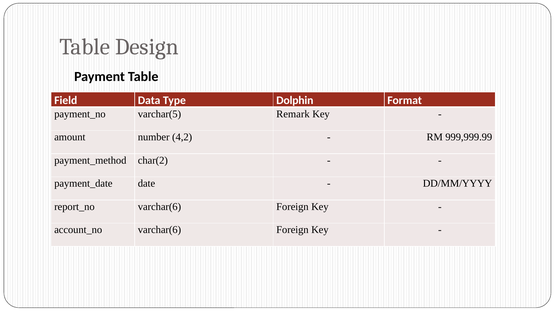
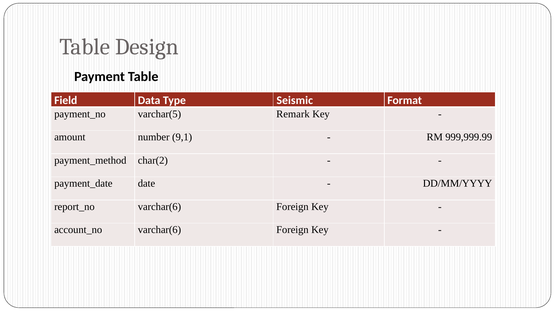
Dolphin: Dolphin -> Seismic
4,2: 4,2 -> 9,1
